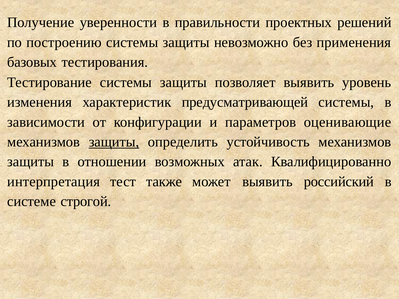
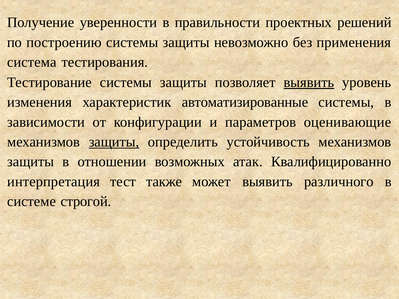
базовых: базовых -> система
выявить at (309, 82) underline: none -> present
предусматривающей: предусматривающей -> автоматизированные
российский: российский -> различного
